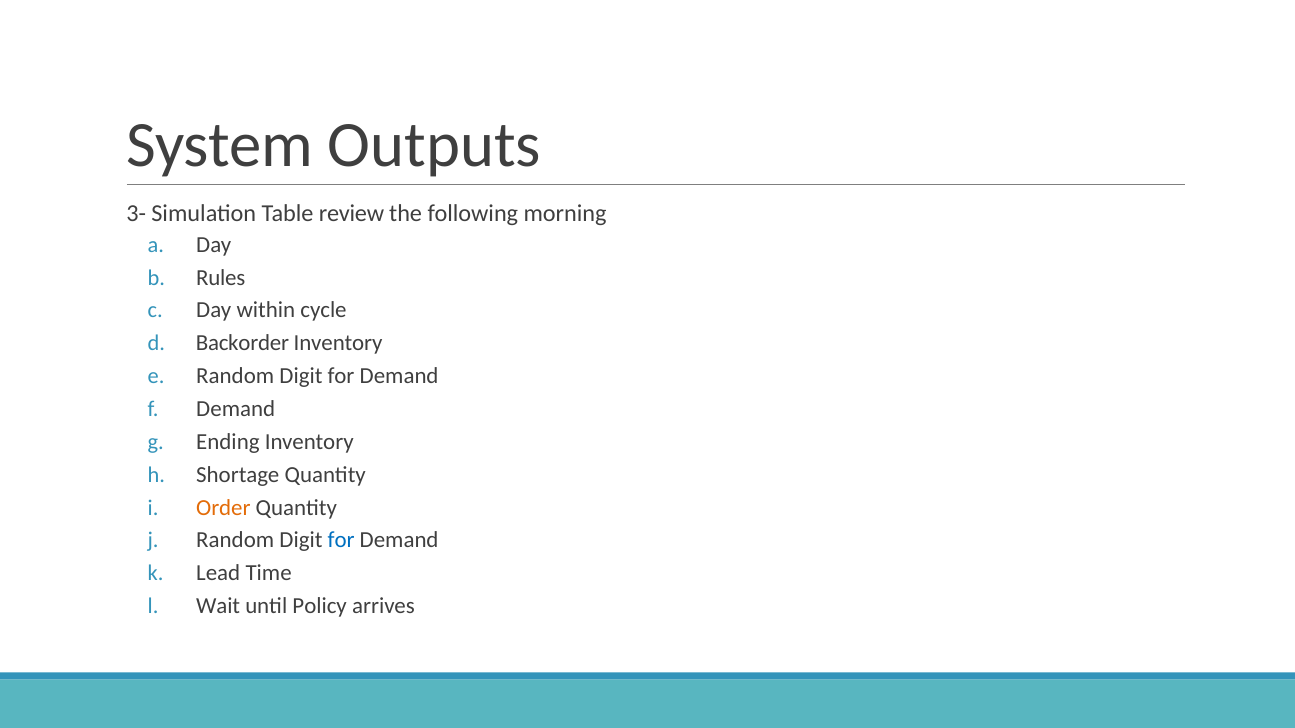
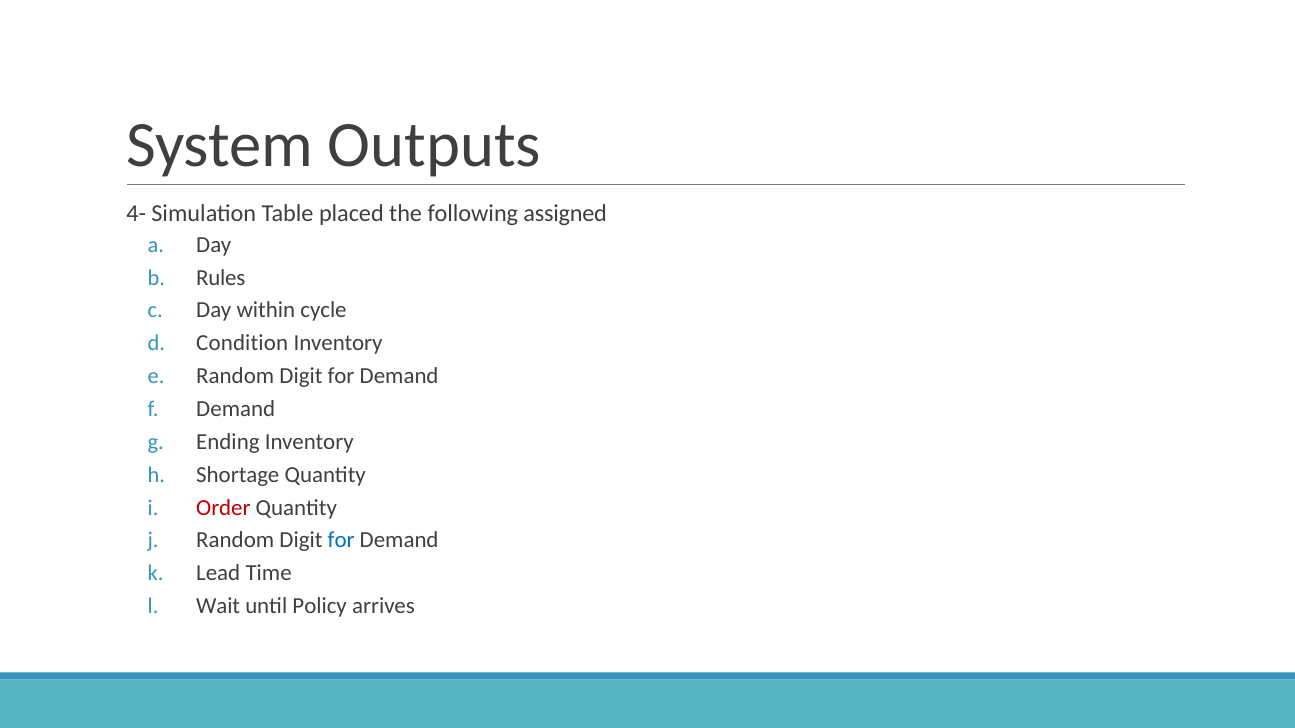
3-: 3- -> 4-
review: review -> placed
morning: morning -> assigned
Backorder: Backorder -> Condition
Order colour: orange -> red
